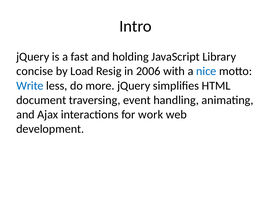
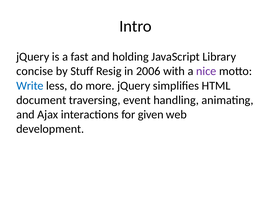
Load: Load -> Stuff
nice colour: blue -> purple
work: work -> given
